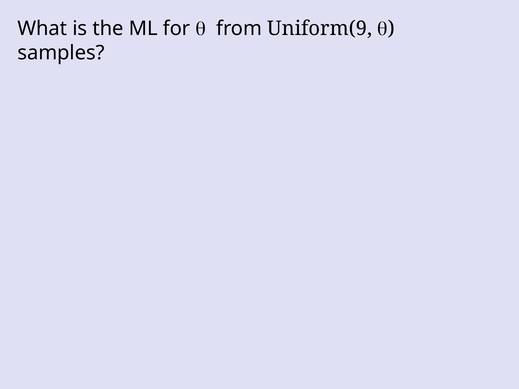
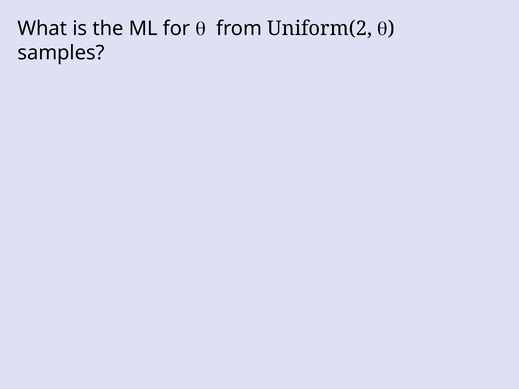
Uniform(9: Uniform(9 -> Uniform(2
